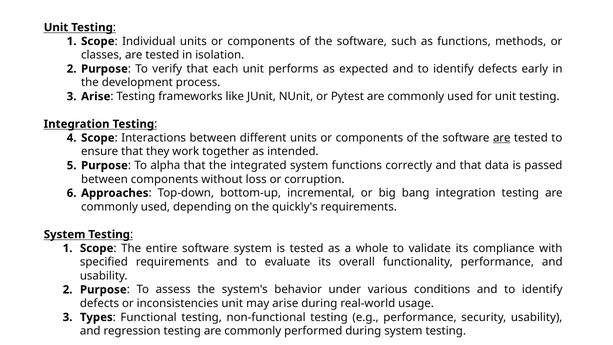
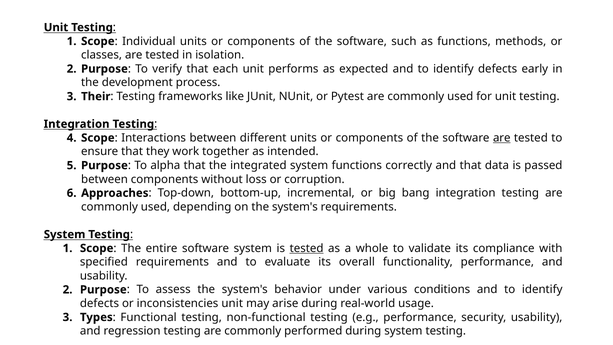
Arise at (96, 96): Arise -> Their
on the quickly's: quickly's -> system's
tested at (307, 248) underline: none -> present
